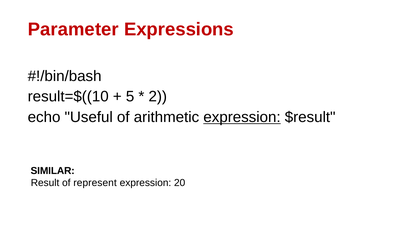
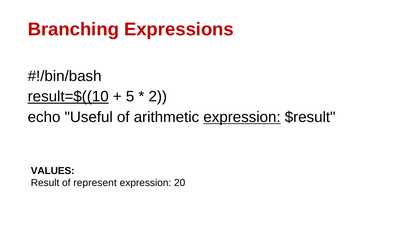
Parameter: Parameter -> Branching
result=$((10 underline: none -> present
SIMILAR: SIMILAR -> VALUES
